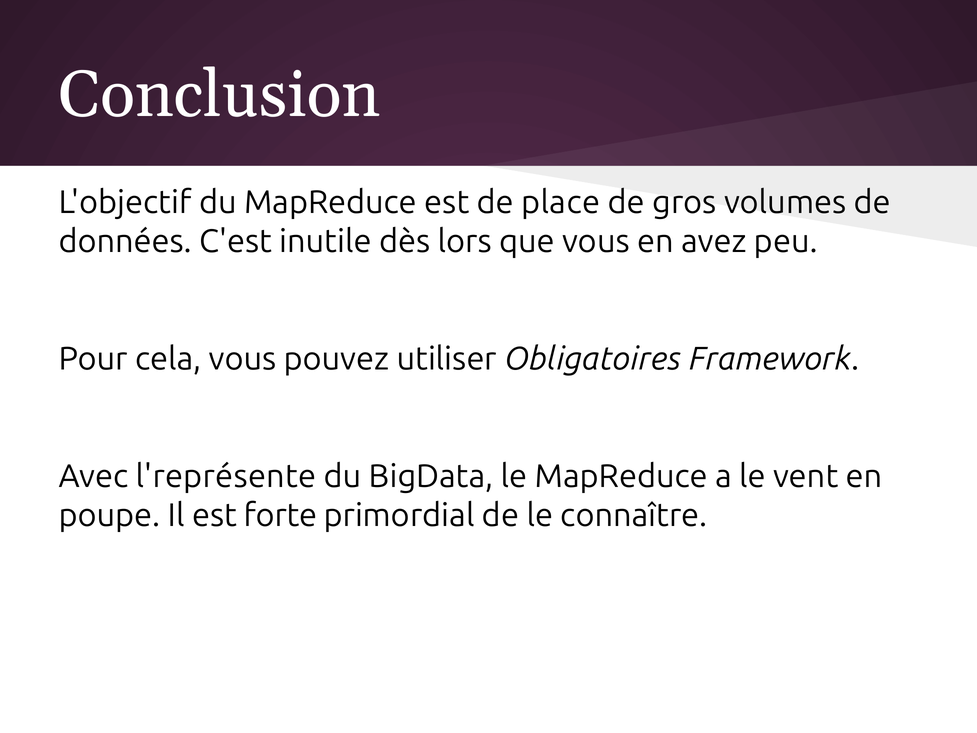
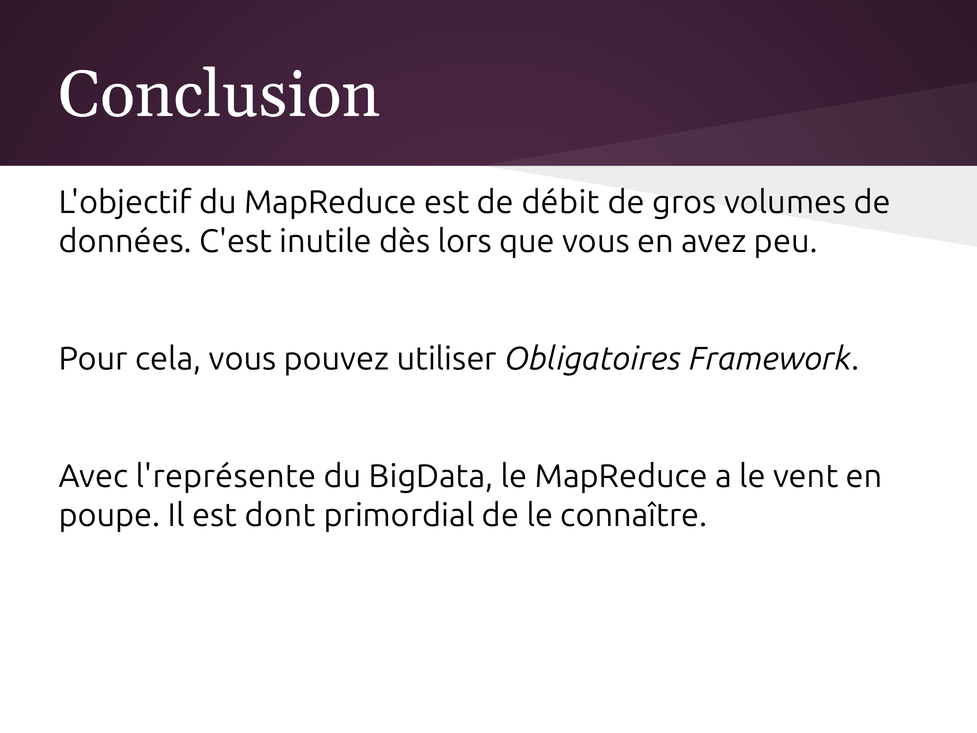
place: place -> débit
forte: forte -> dont
